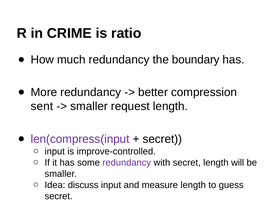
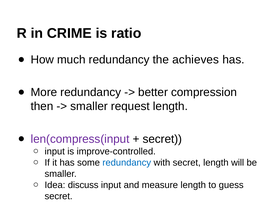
boundary: boundary -> achieves
sent: sent -> then
redundancy at (127, 162) colour: purple -> blue
